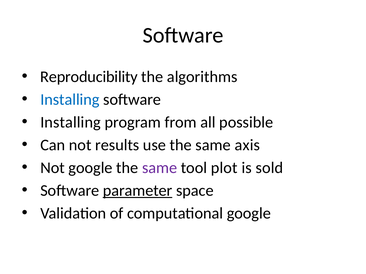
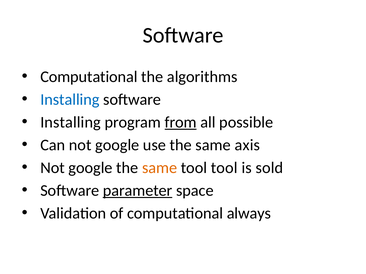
Reproducibility at (89, 77): Reproducibility -> Computational
from underline: none -> present
Can not results: results -> google
same at (160, 168) colour: purple -> orange
tool plot: plot -> tool
computational google: google -> always
